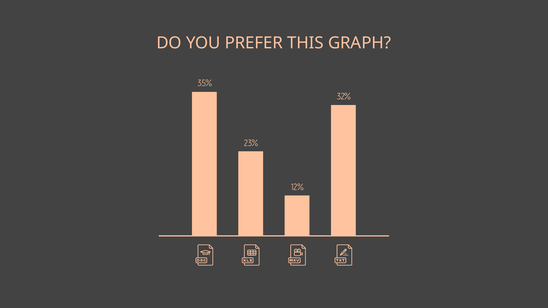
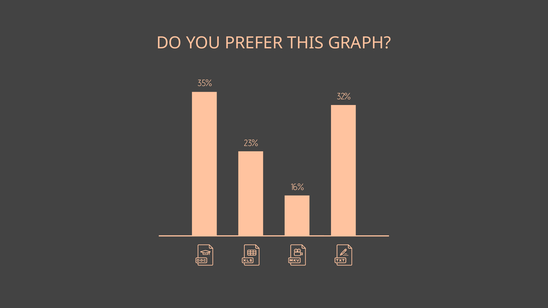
12%: 12% -> 16%
